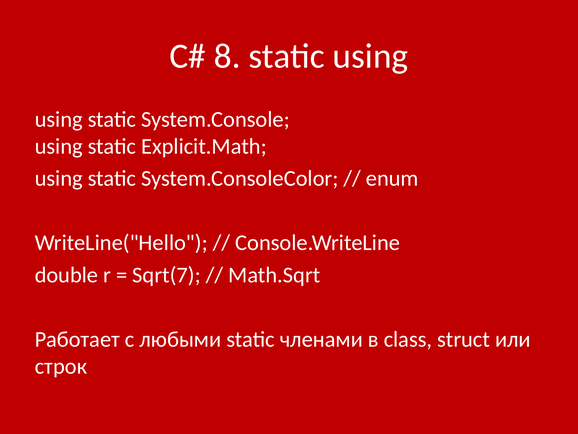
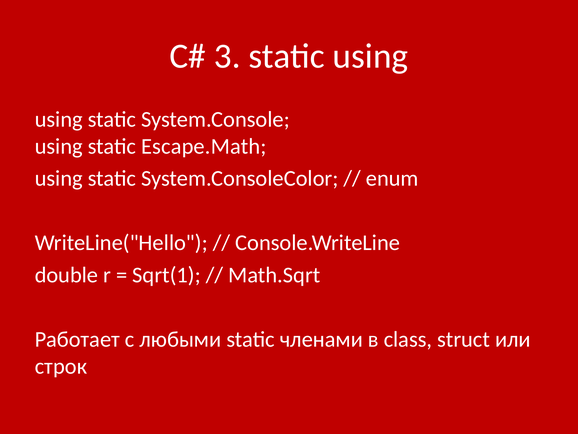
8: 8 -> 3
Explicit.Math: Explicit.Math -> Escape.Math
Sqrt(7: Sqrt(7 -> Sqrt(1
